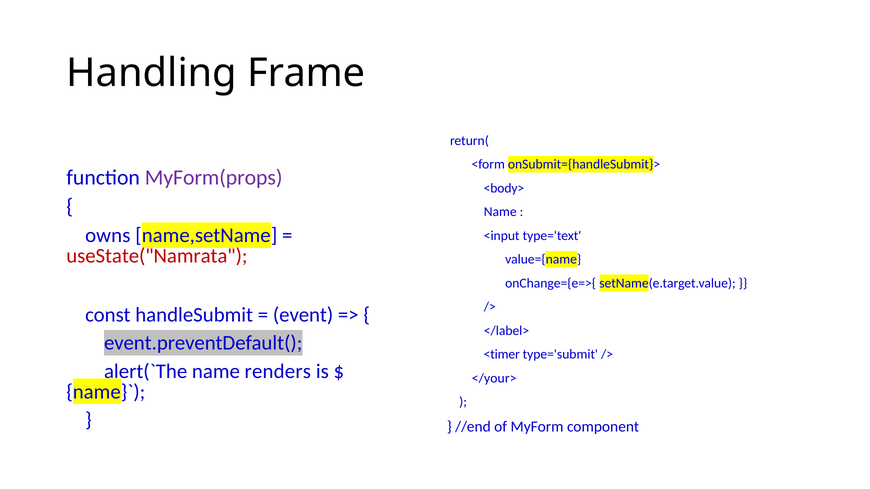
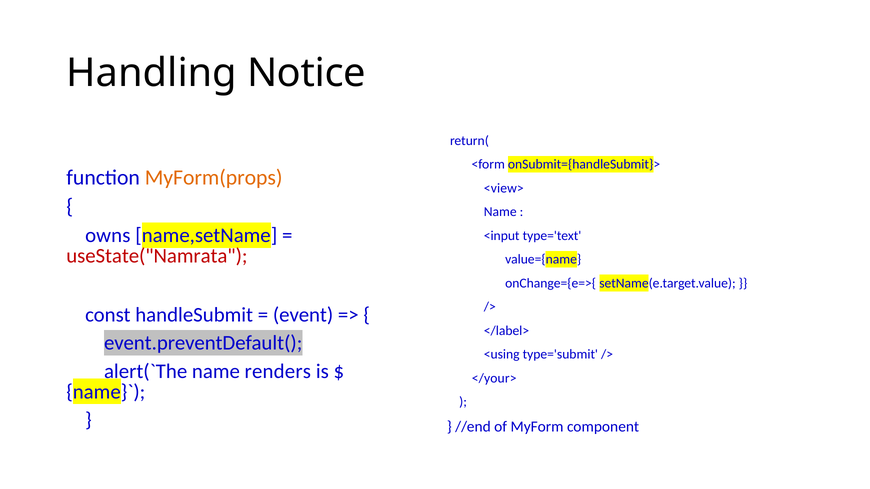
Frame: Frame -> Notice
MyForm(props colour: purple -> orange
<body>: <body> -> <view>
<timer: <timer -> <using
